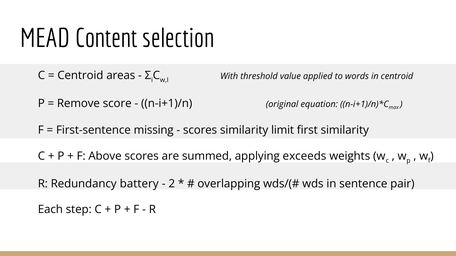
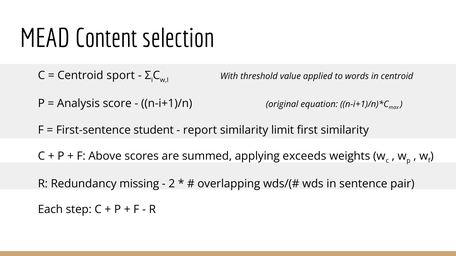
areas: areas -> sport
Remove: Remove -> Analysis
missing: missing -> student
scores at (200, 130): scores -> report
battery: battery -> missing
